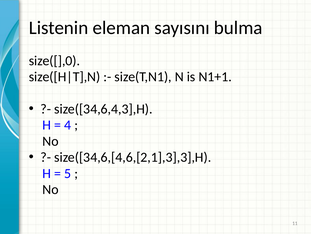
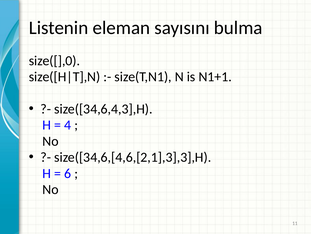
5: 5 -> 6
